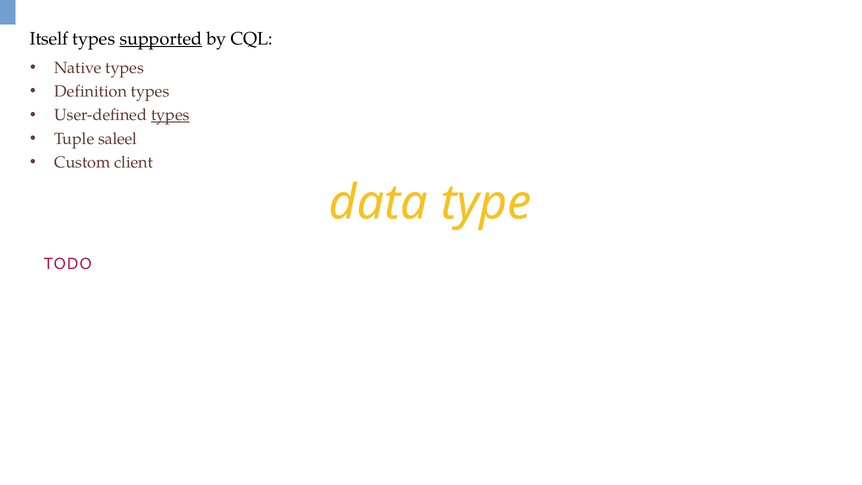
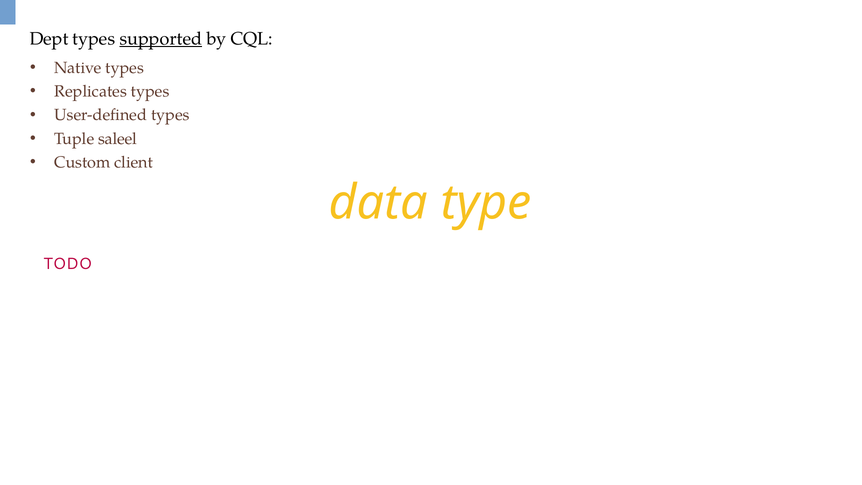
Itself: Itself -> Dept
Definition: Definition -> Replicates
types at (170, 115) underline: present -> none
